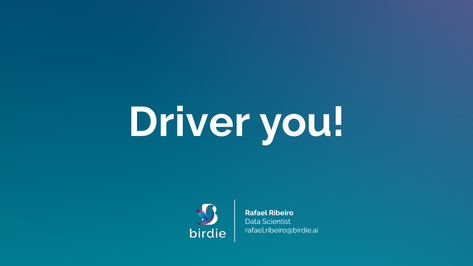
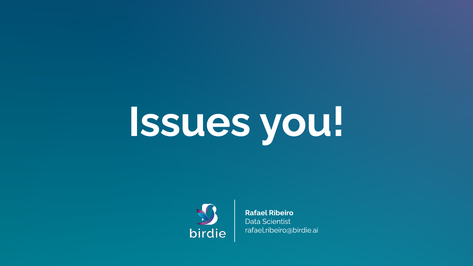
Driver: Driver -> Issues
